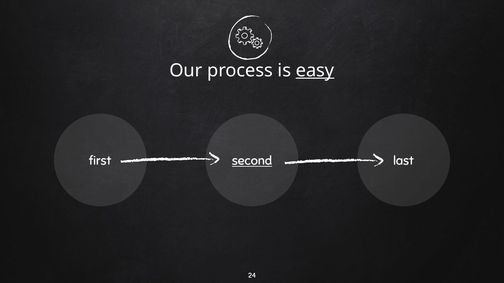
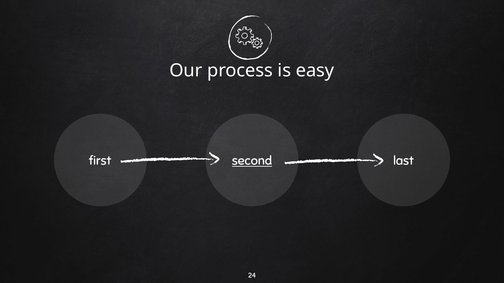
easy underline: present -> none
